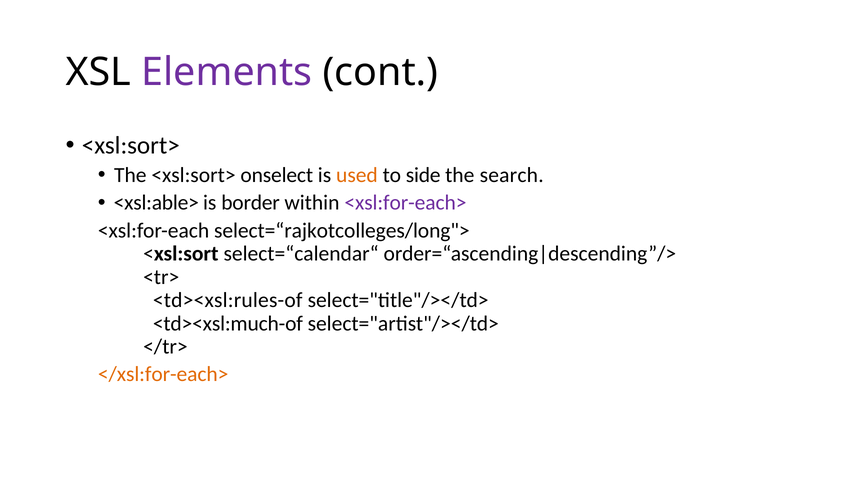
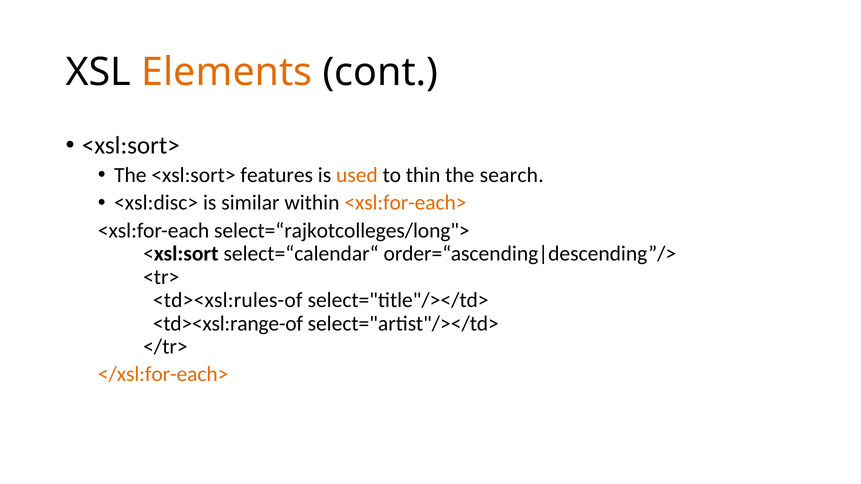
Elements colour: purple -> orange
onselect: onselect -> features
side: side -> thin
<xsl:able>: <xsl:able> -> <xsl:disc>
border: border -> similar
<xsl:for-each> colour: purple -> orange
<td><xsl:much-of: <td><xsl:much-of -> <td><xsl:range-of
